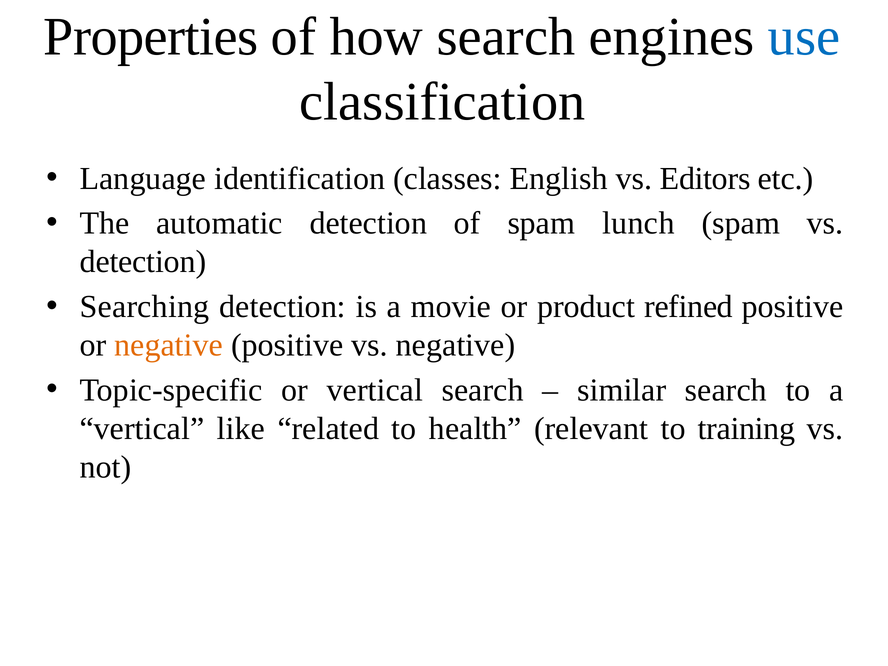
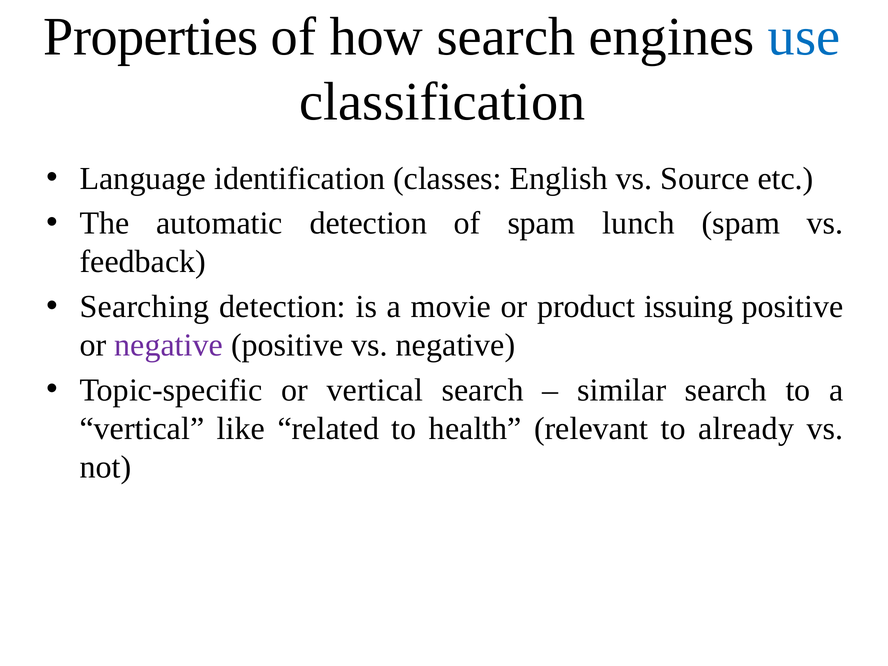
Editors: Editors -> Source
detection at (143, 262): detection -> feedback
refined: refined -> issuing
negative at (169, 345) colour: orange -> purple
training: training -> already
